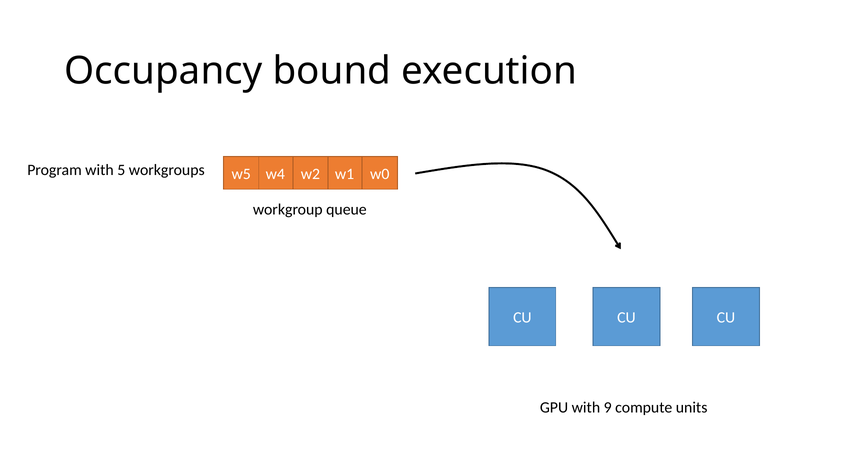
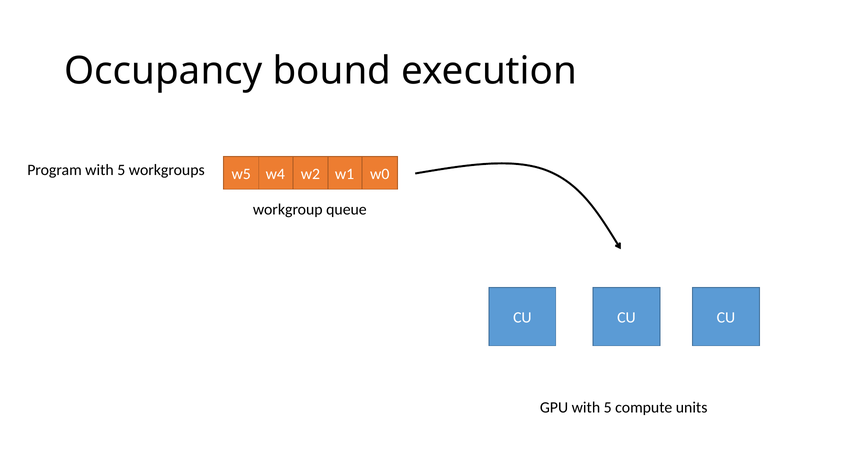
GPU with 9: 9 -> 5
